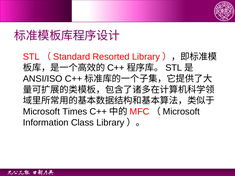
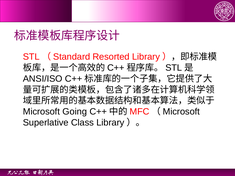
Times: Times -> Going
Information: Information -> Superlative
